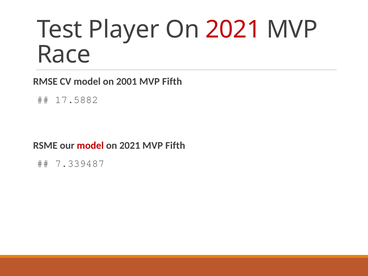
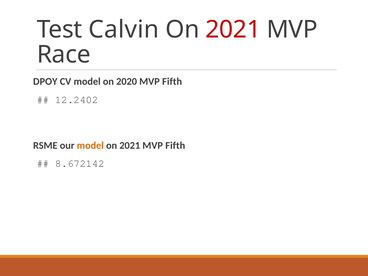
Player: Player -> Calvin
RMSE: RMSE -> DPOY
2001: 2001 -> 2020
17.5882: 17.5882 -> 12.2402
model at (90, 145) colour: red -> orange
7.339487: 7.339487 -> 8.672142
